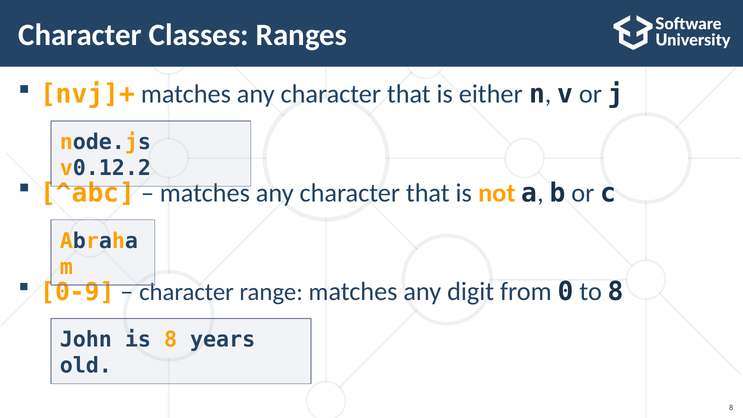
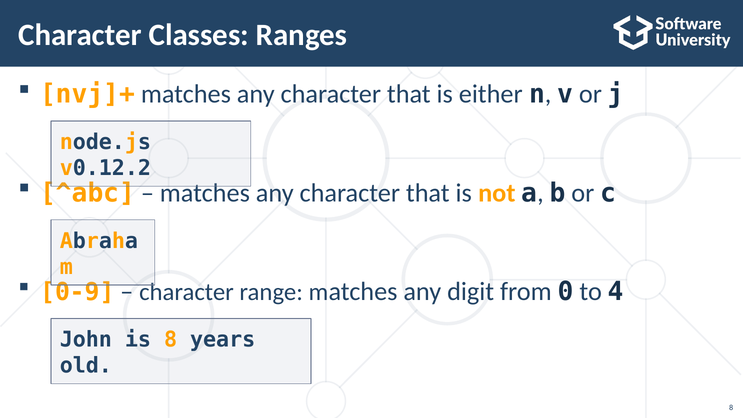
to 8: 8 -> 4
